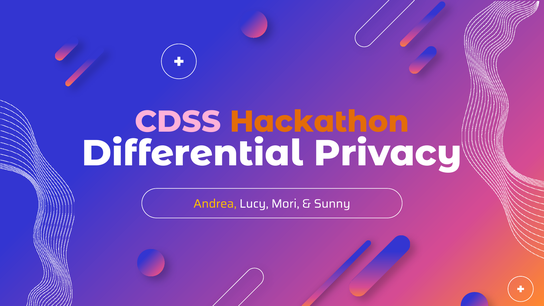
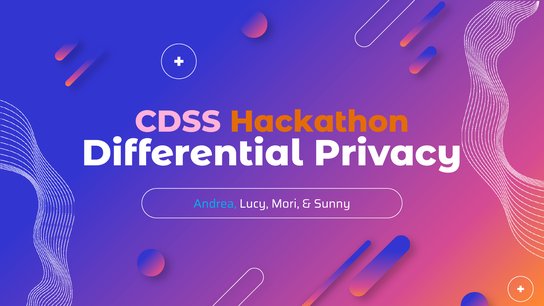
Andrea colour: yellow -> light blue
